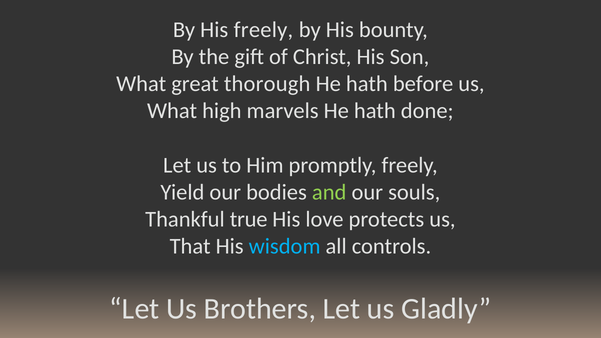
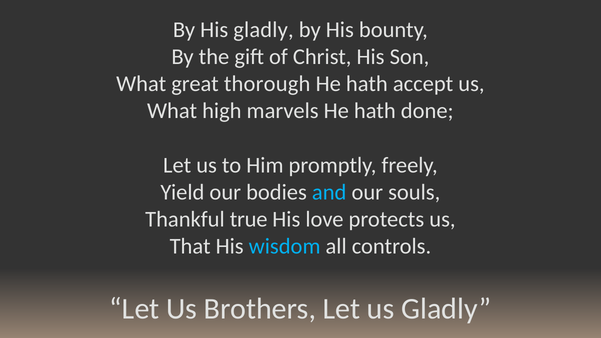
His freely: freely -> gladly
before: before -> accept
and colour: light green -> light blue
